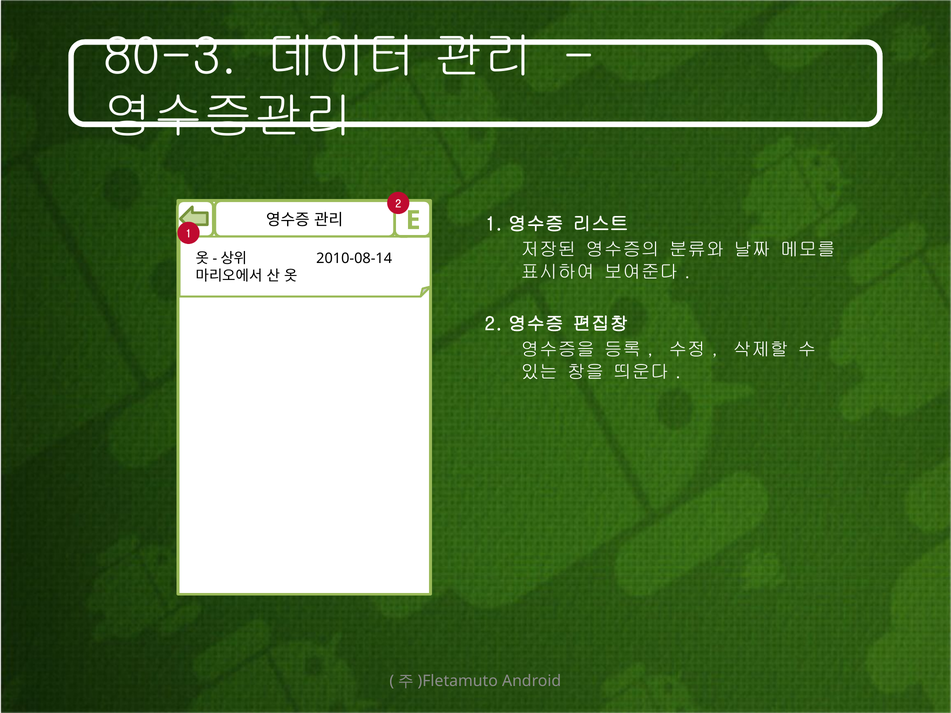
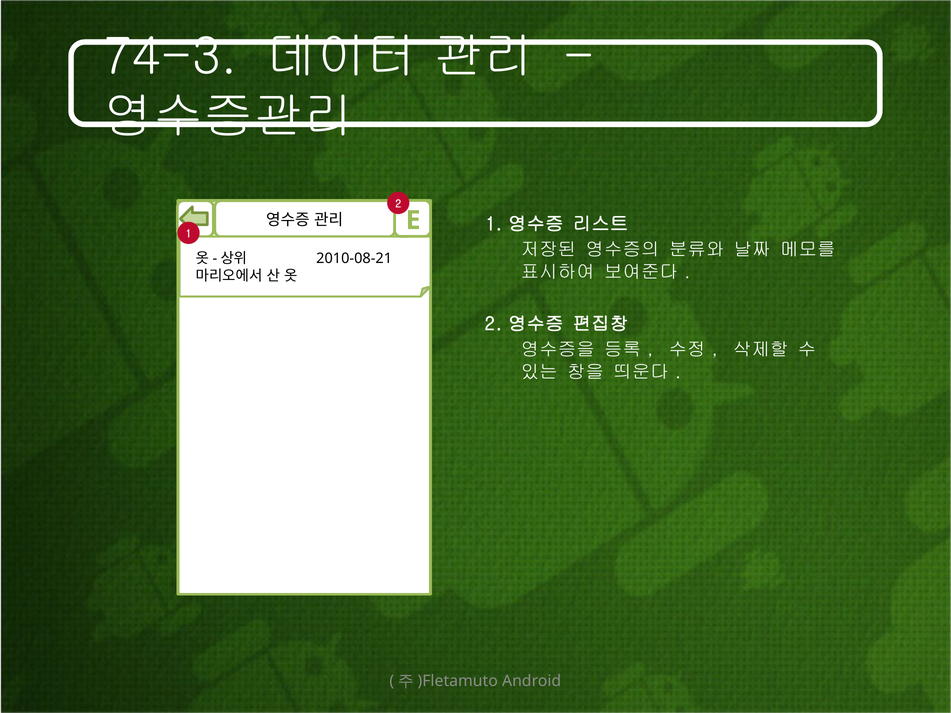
80-3: 80-3 -> 74-3
2010-08-14: 2010-08-14 -> 2010-08-21
